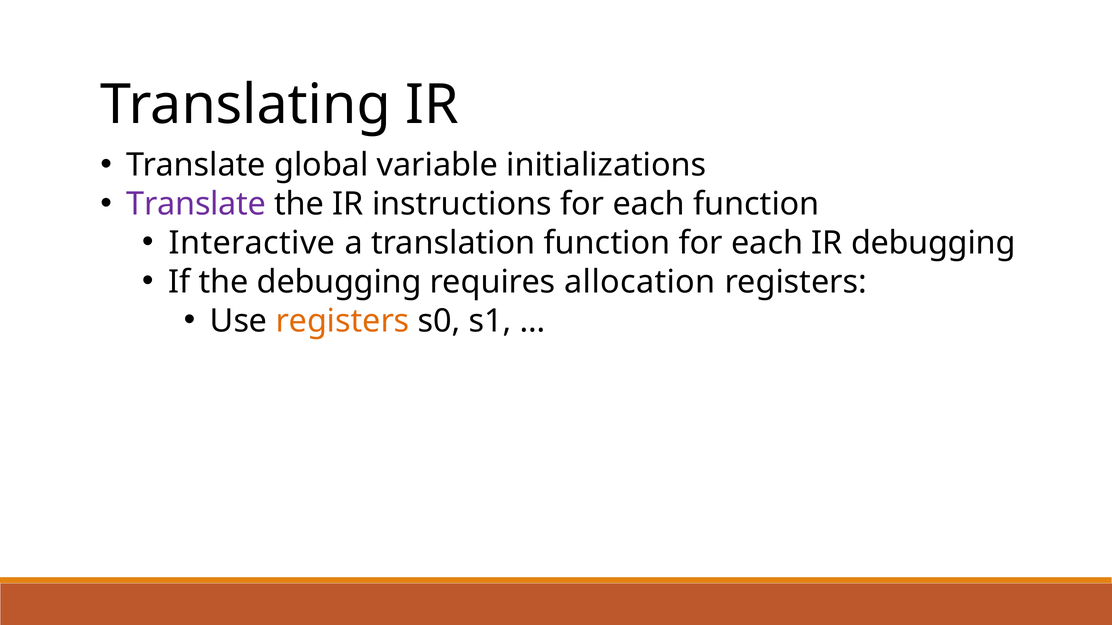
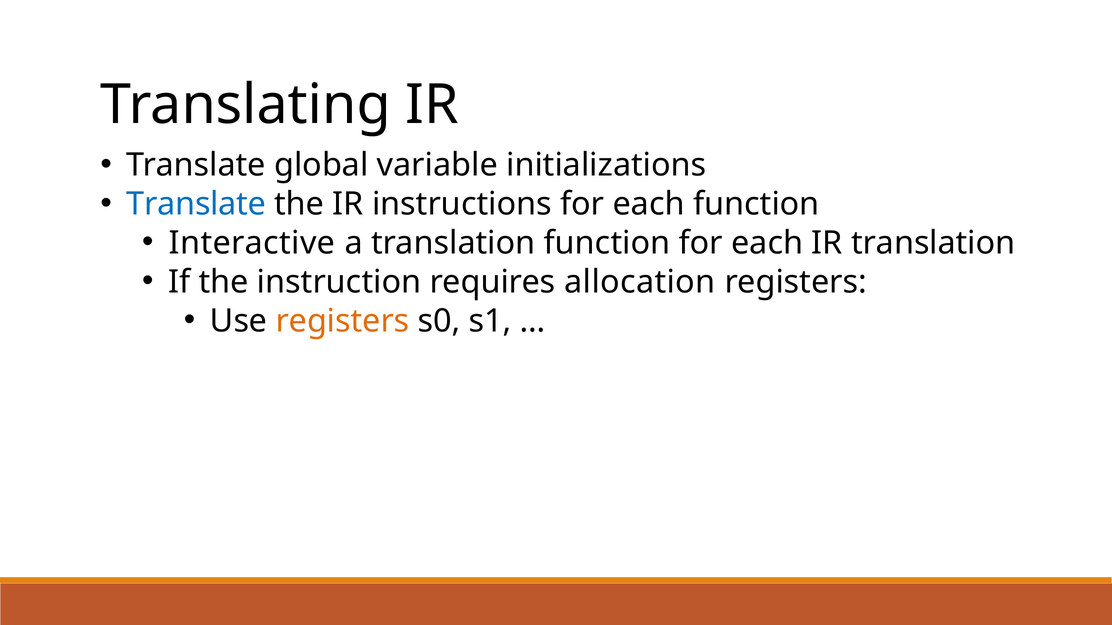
Translate at (196, 204) colour: purple -> blue
IR debugging: debugging -> translation
the debugging: debugging -> instruction
